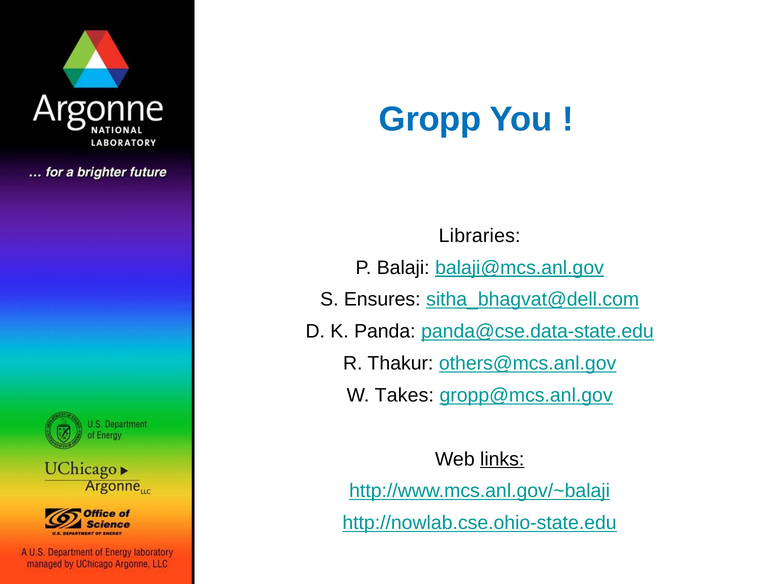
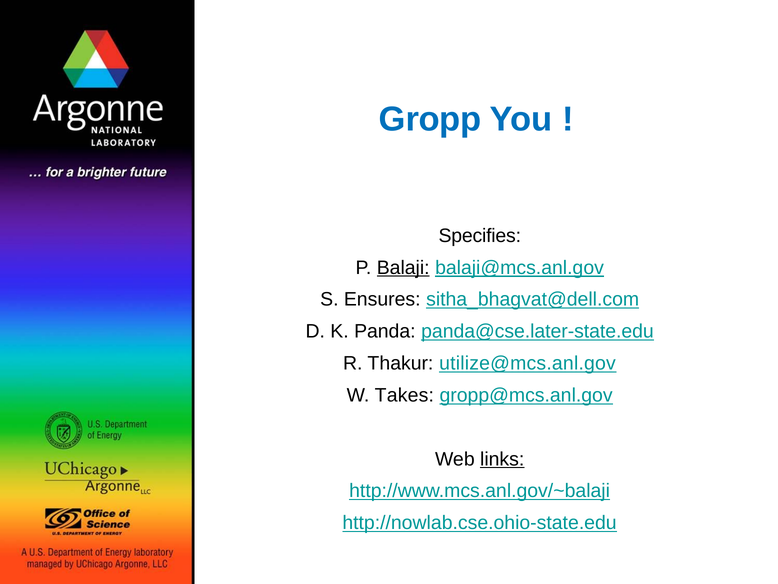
Libraries: Libraries -> Specifies
Balaji underline: none -> present
panda@cse.data-state.edu: panda@cse.data-state.edu -> panda@cse.later-state.edu
others@mcs.anl.gov: others@mcs.anl.gov -> utilize@mcs.anl.gov
